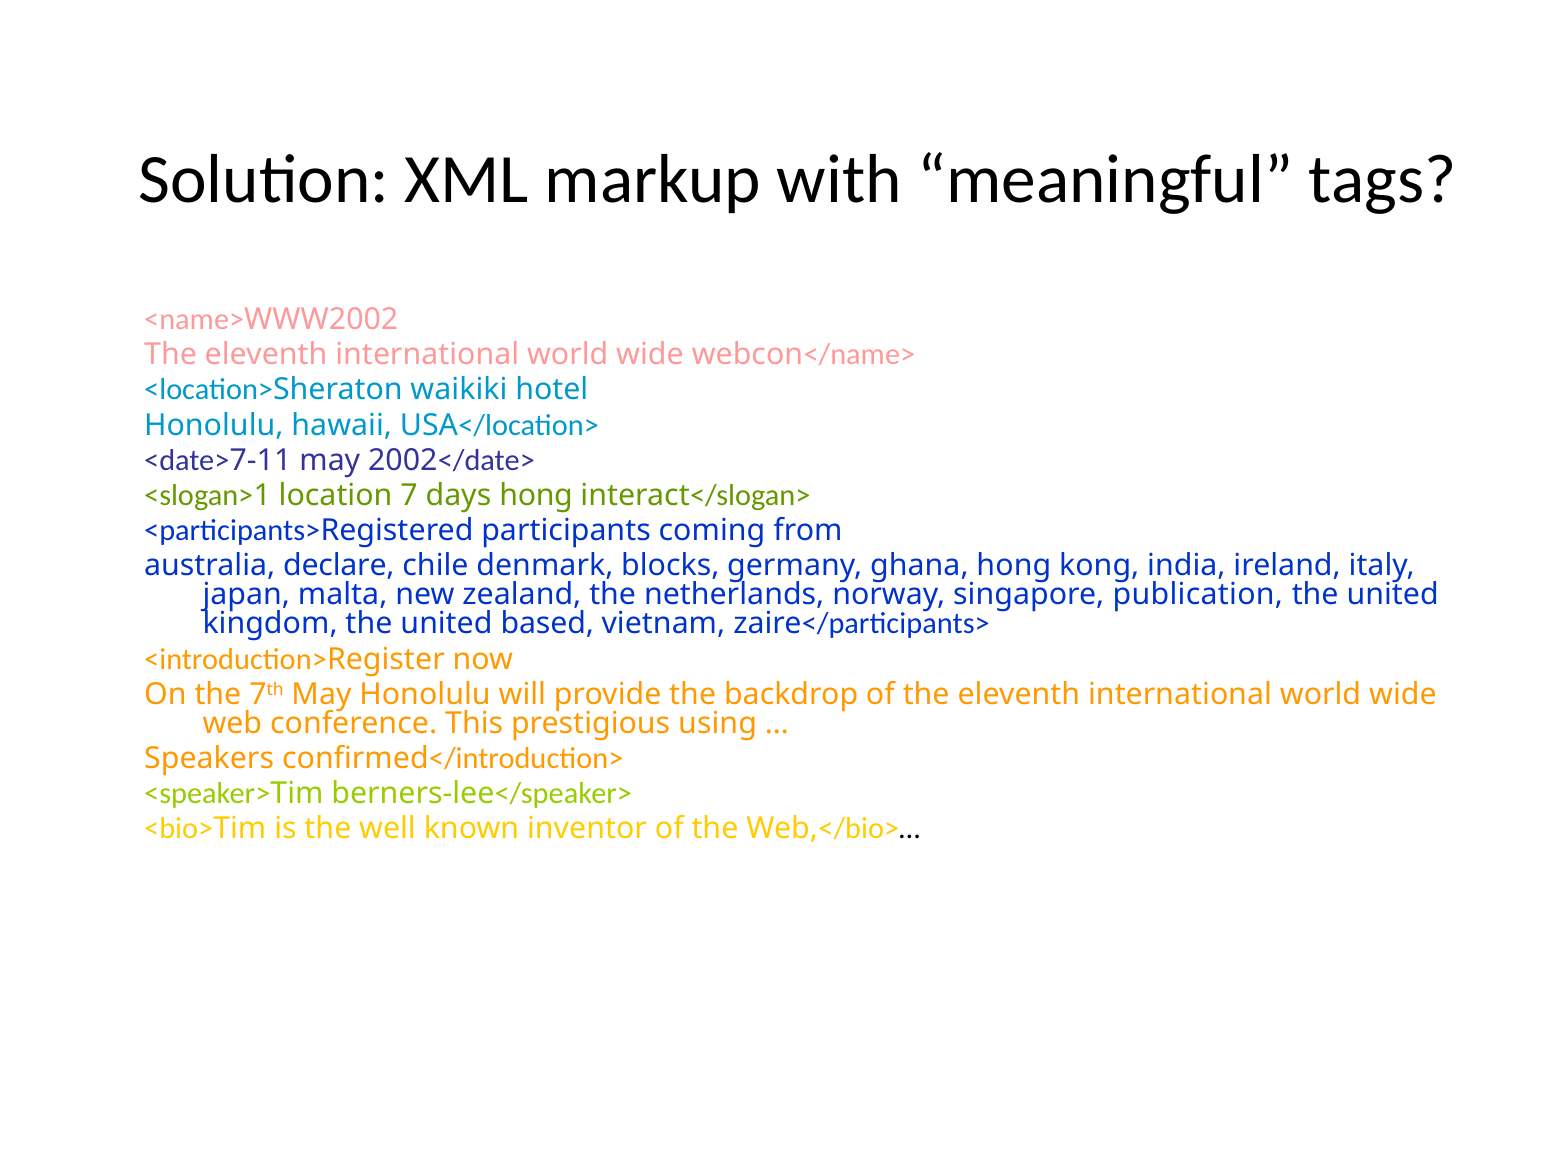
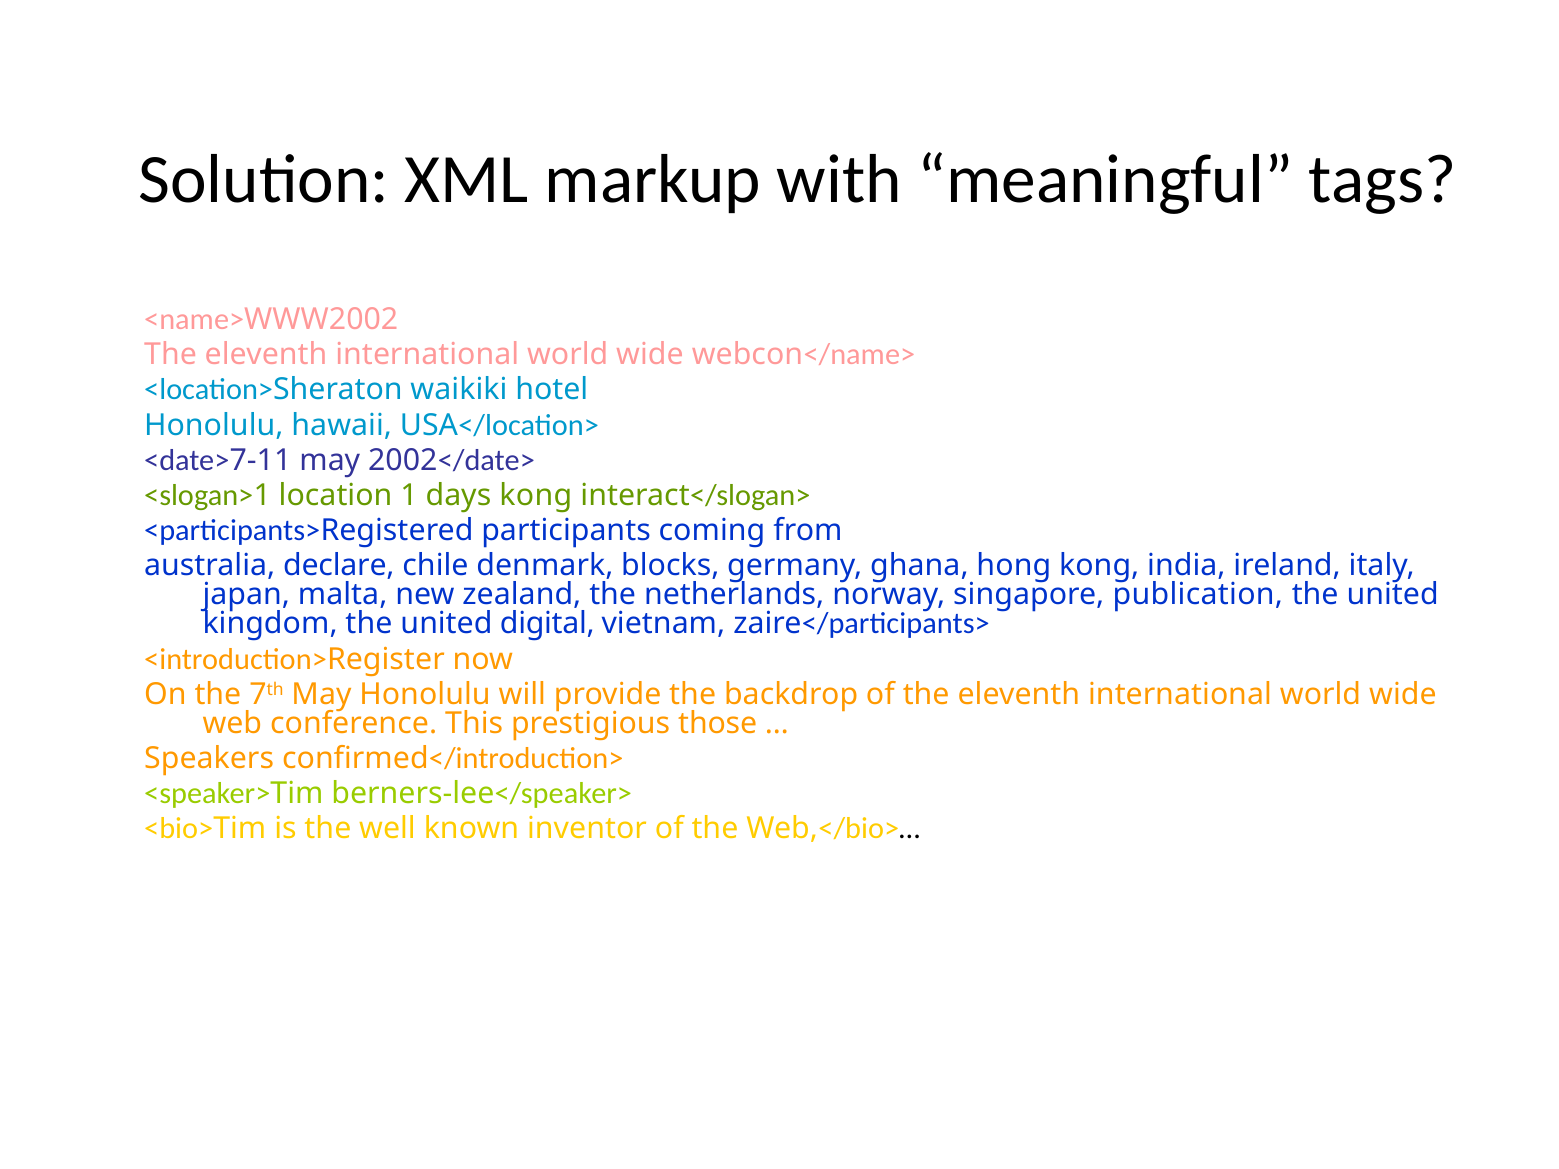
7: 7 -> 1
days hong: hong -> kong
based: based -> digital
using: using -> those
